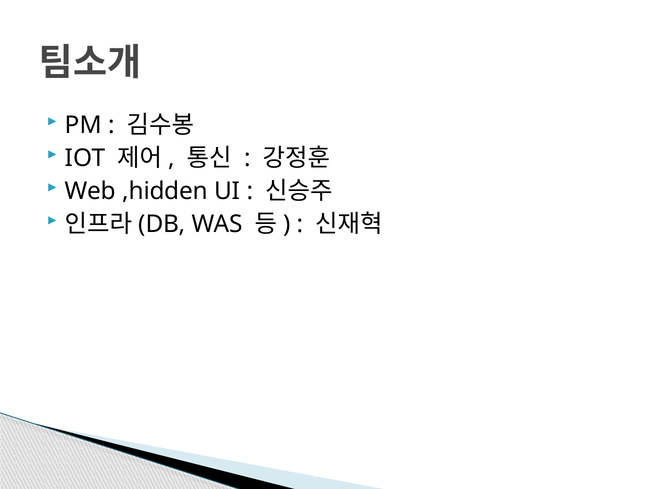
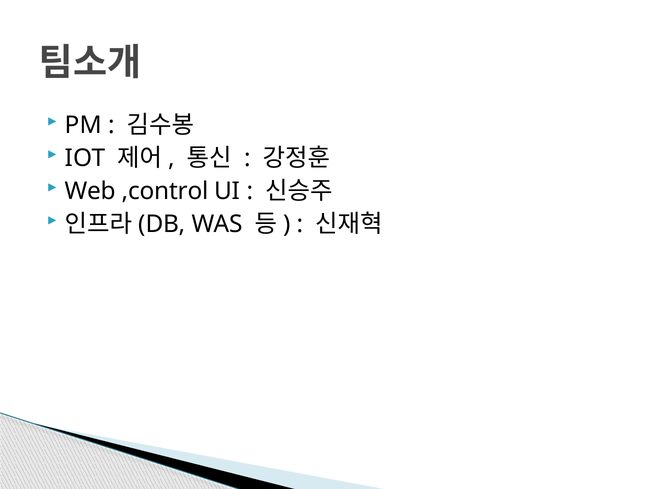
,hidden: ,hidden -> ,control
